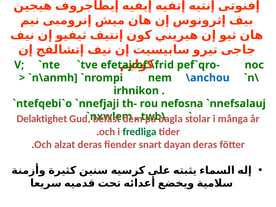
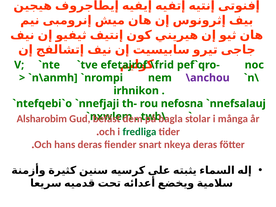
\anchou colour: blue -> purple
Delaktighet: Delaktighet -> Alsharobim
alzat: alzat -> hans
dayan: dayan -> nkeya
